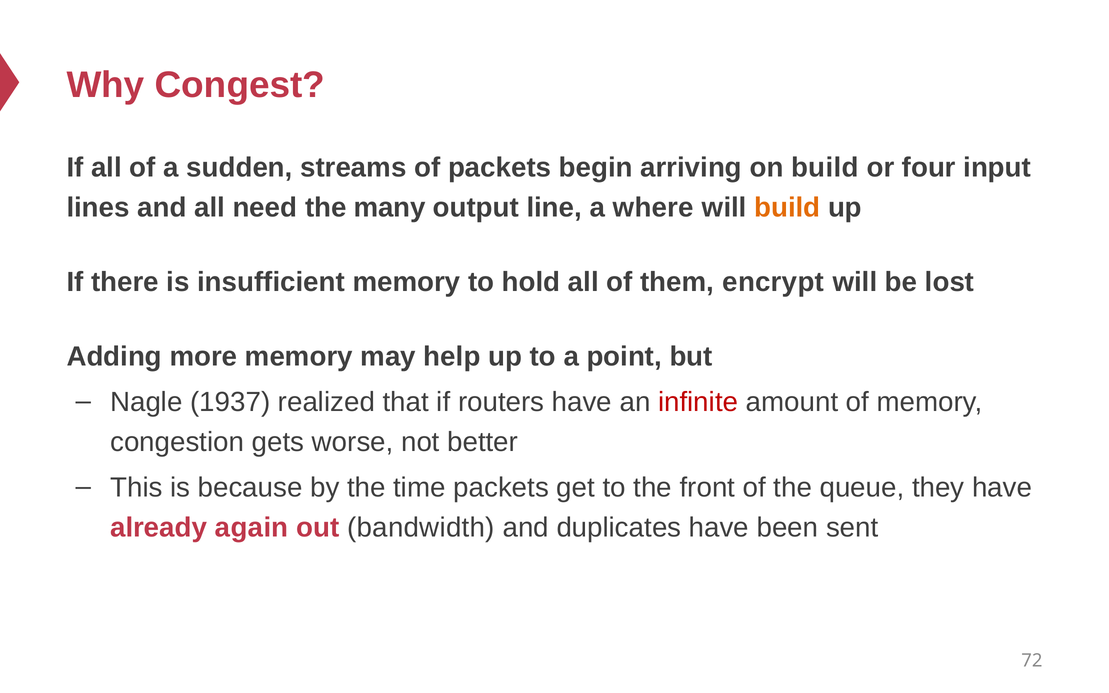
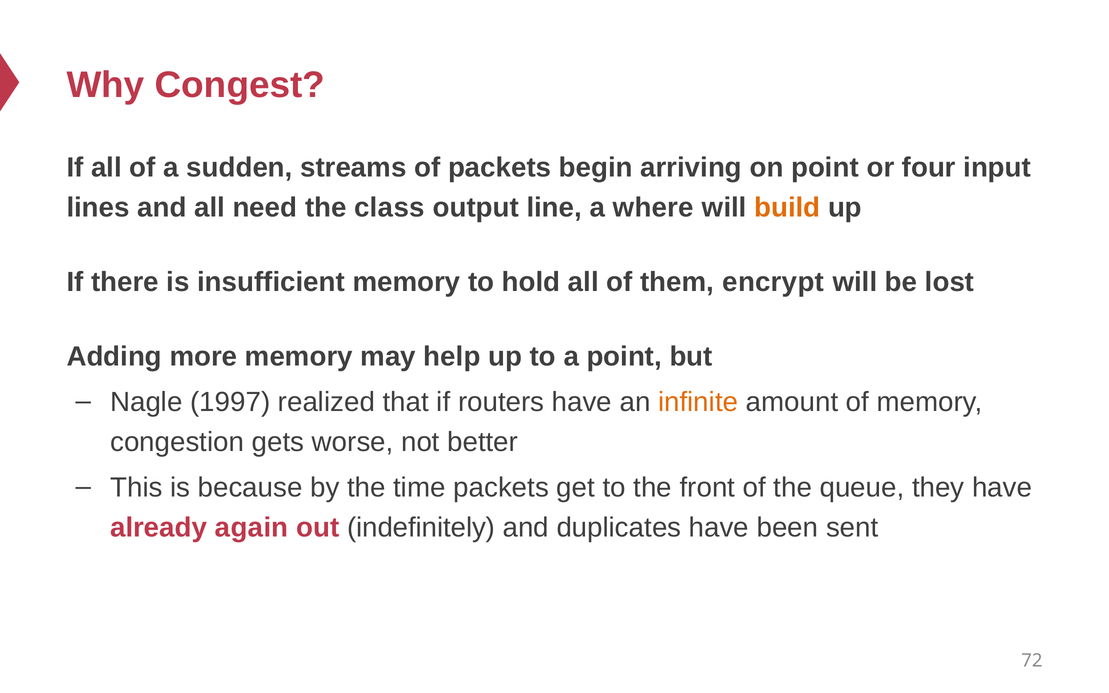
on build: build -> point
many: many -> class
1937: 1937 -> 1997
infinite colour: red -> orange
bandwidth: bandwidth -> indefinitely
